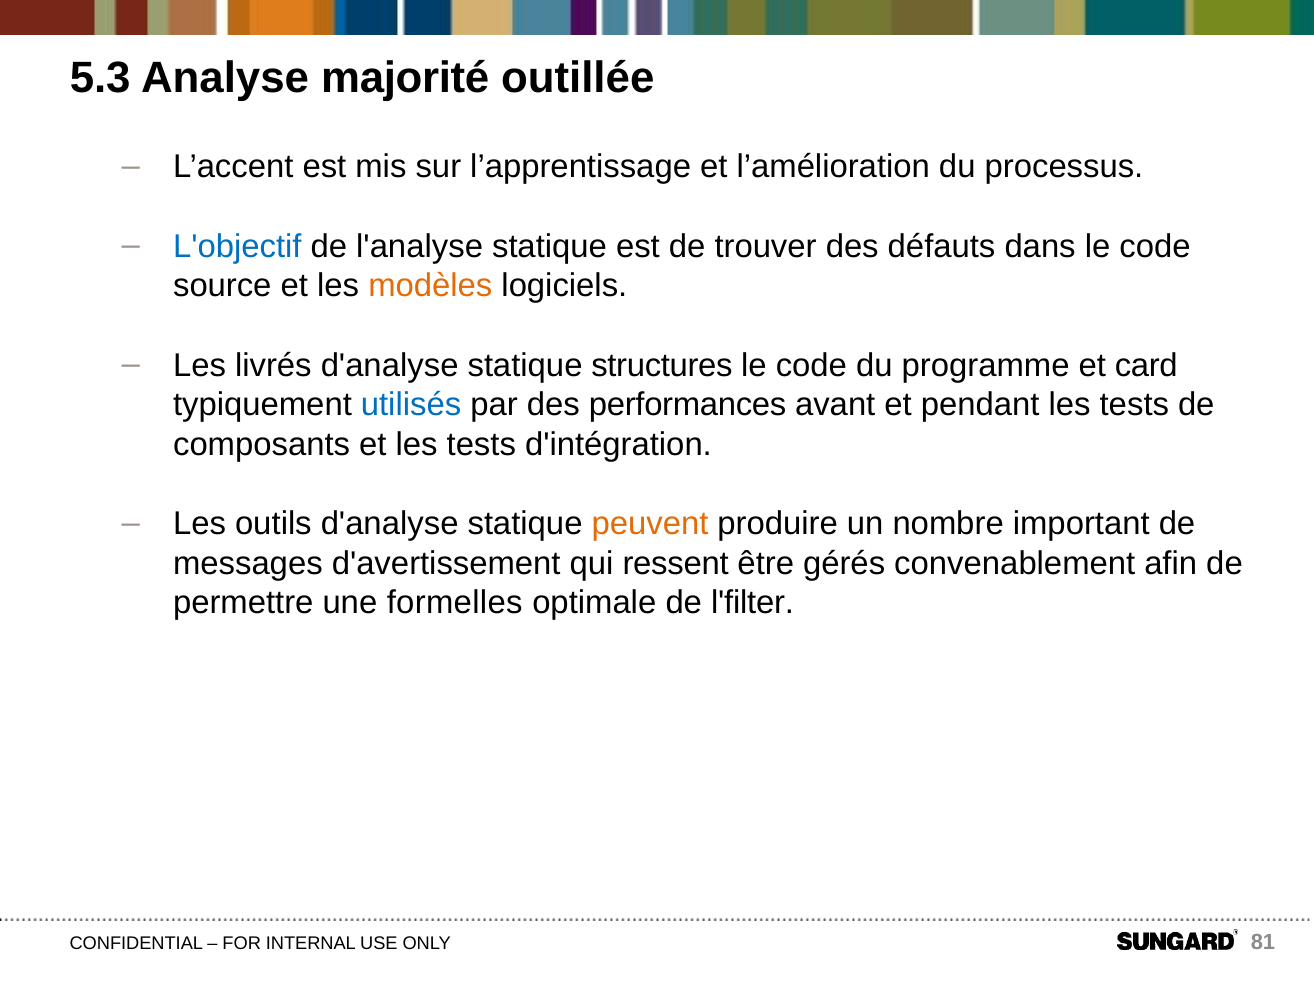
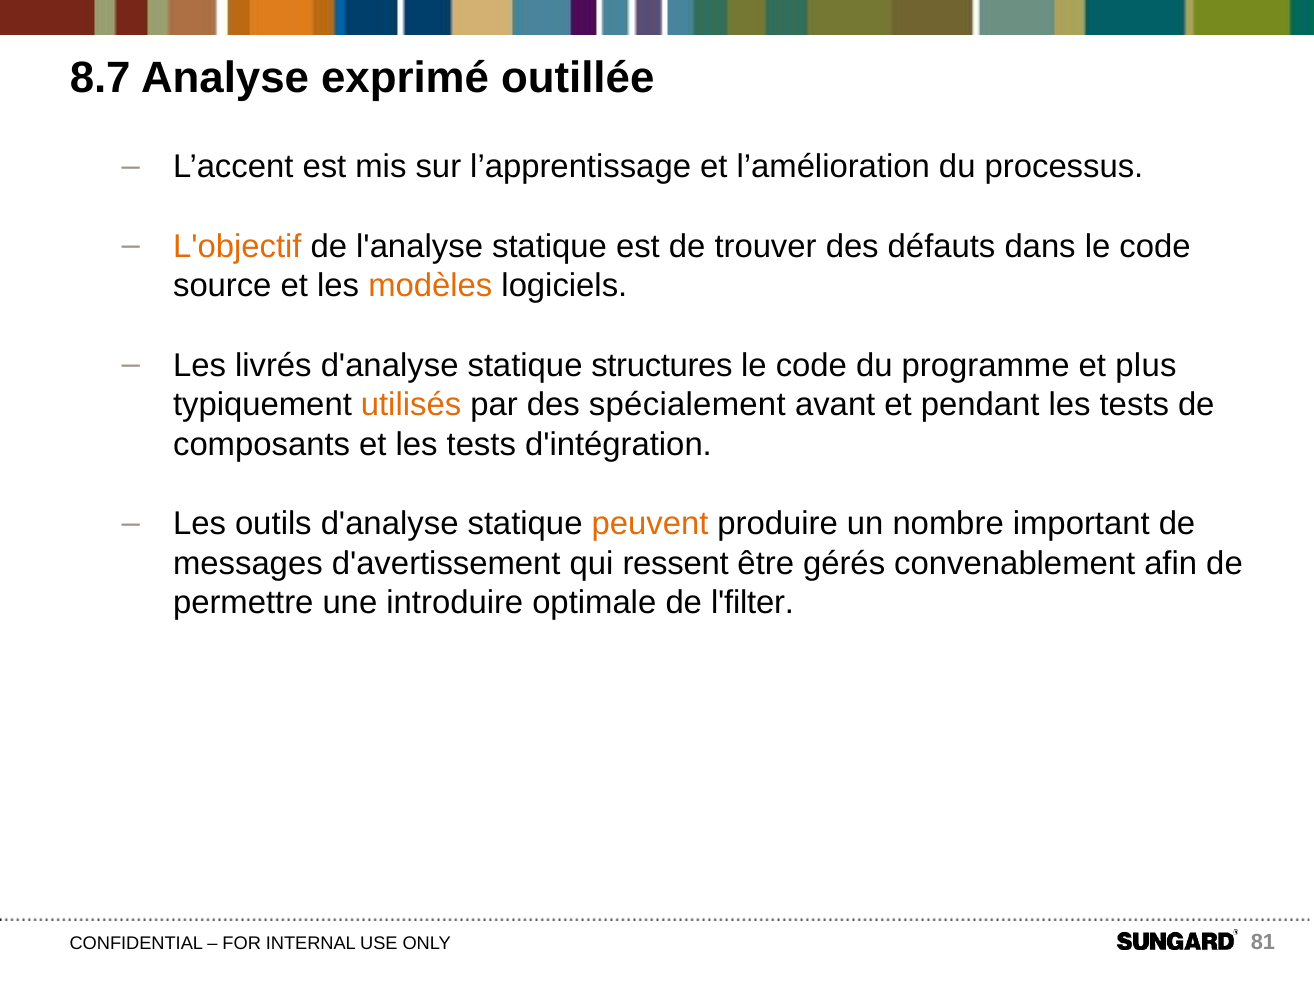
5.3: 5.3 -> 8.7
majorité: majorité -> exprimé
L'objectif colour: blue -> orange
card: card -> plus
utilisés colour: blue -> orange
performances: performances -> spécialement
formelles: formelles -> introduire
